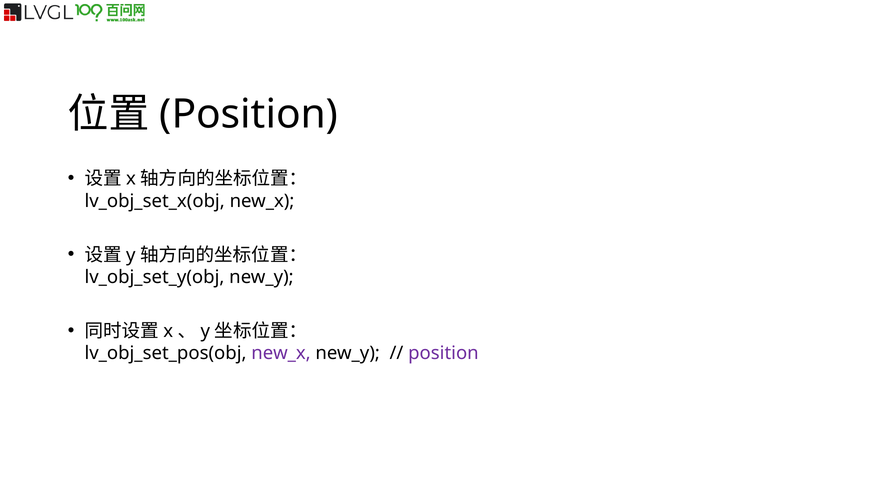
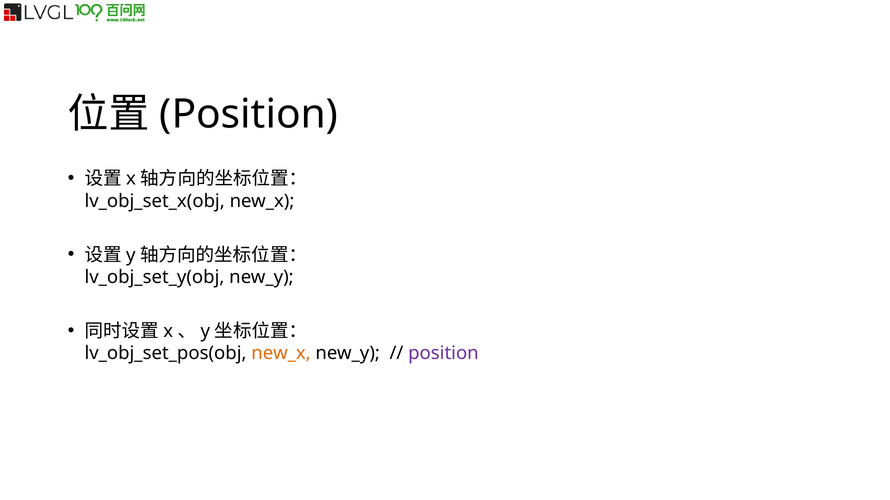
new_x at (281, 354) colour: purple -> orange
